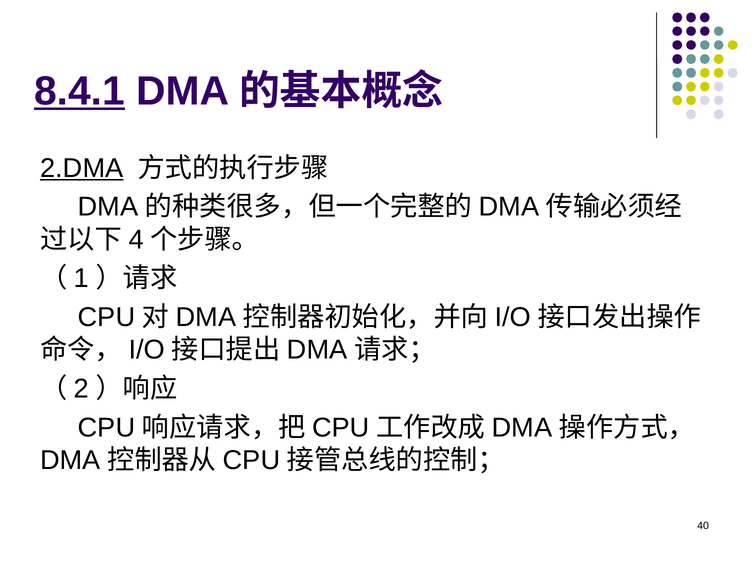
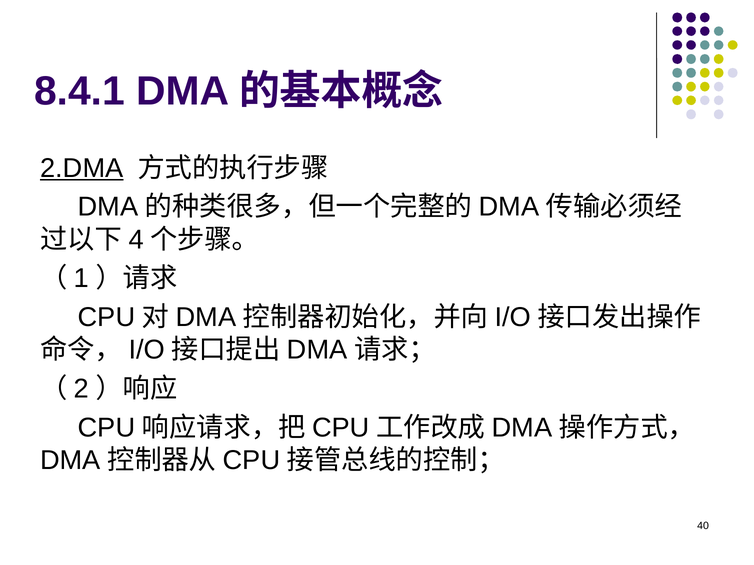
8.4.1 underline: present -> none
